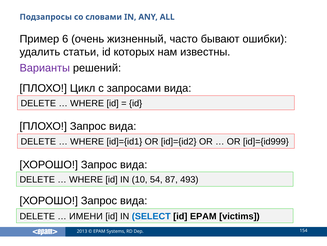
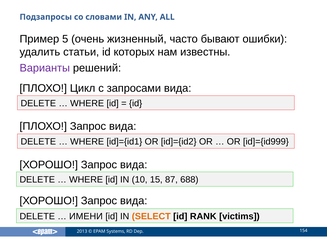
6: 6 -> 5
54: 54 -> 15
493: 493 -> 688
SELECT colour: blue -> orange
id EPAM: EPAM -> RANK
